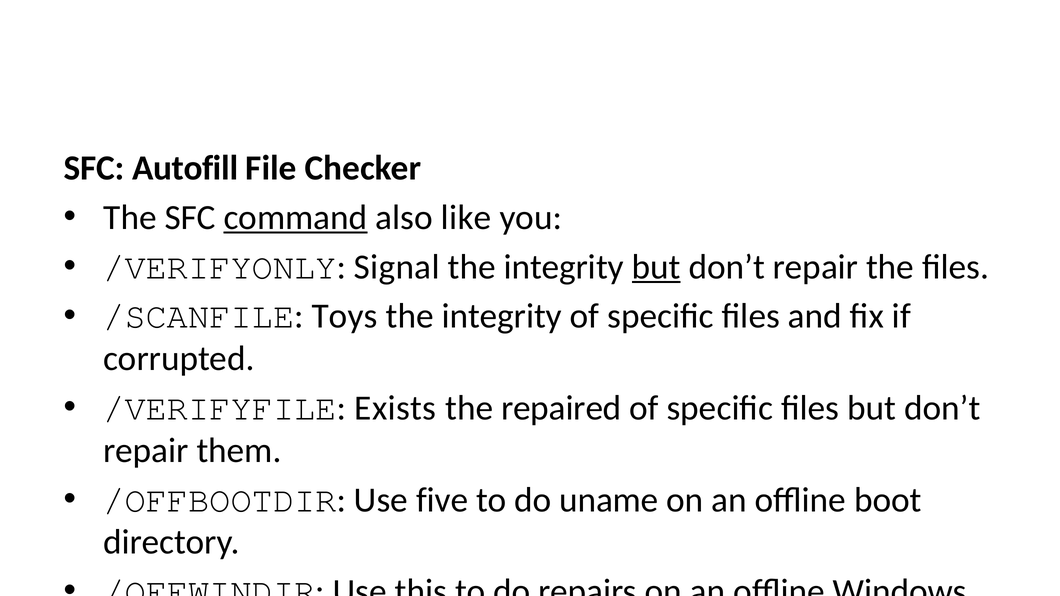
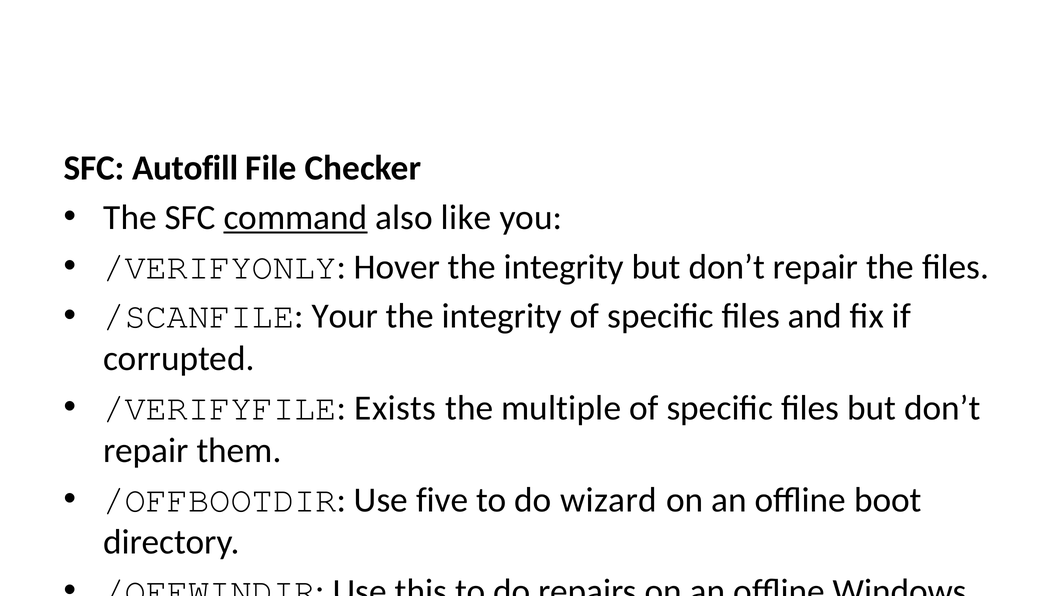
Signal: Signal -> Hover
but at (656, 267) underline: present -> none
/SCANFILE Toys: Toys -> Your
repaired: repaired -> multiple
do uname: uname -> wizard
